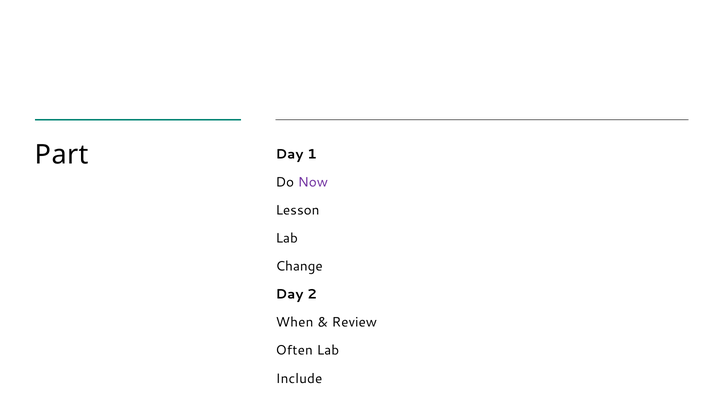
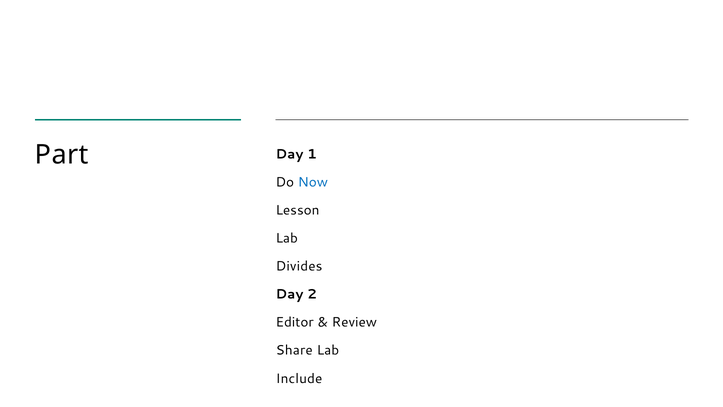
Now colour: purple -> blue
Change: Change -> Divides
When: When -> Editor
Often: Often -> Share
